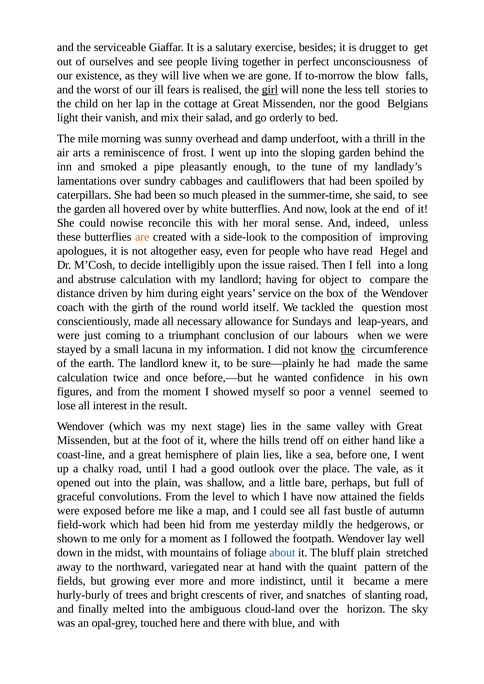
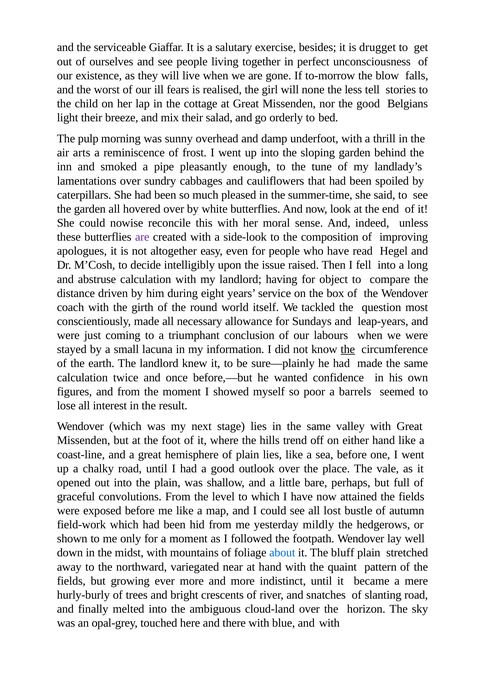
girl underline: present -> none
vanish: vanish -> breeze
mile: mile -> pulp
are at (142, 237) colour: orange -> purple
vennel: vennel -> barrels
fast: fast -> lost
